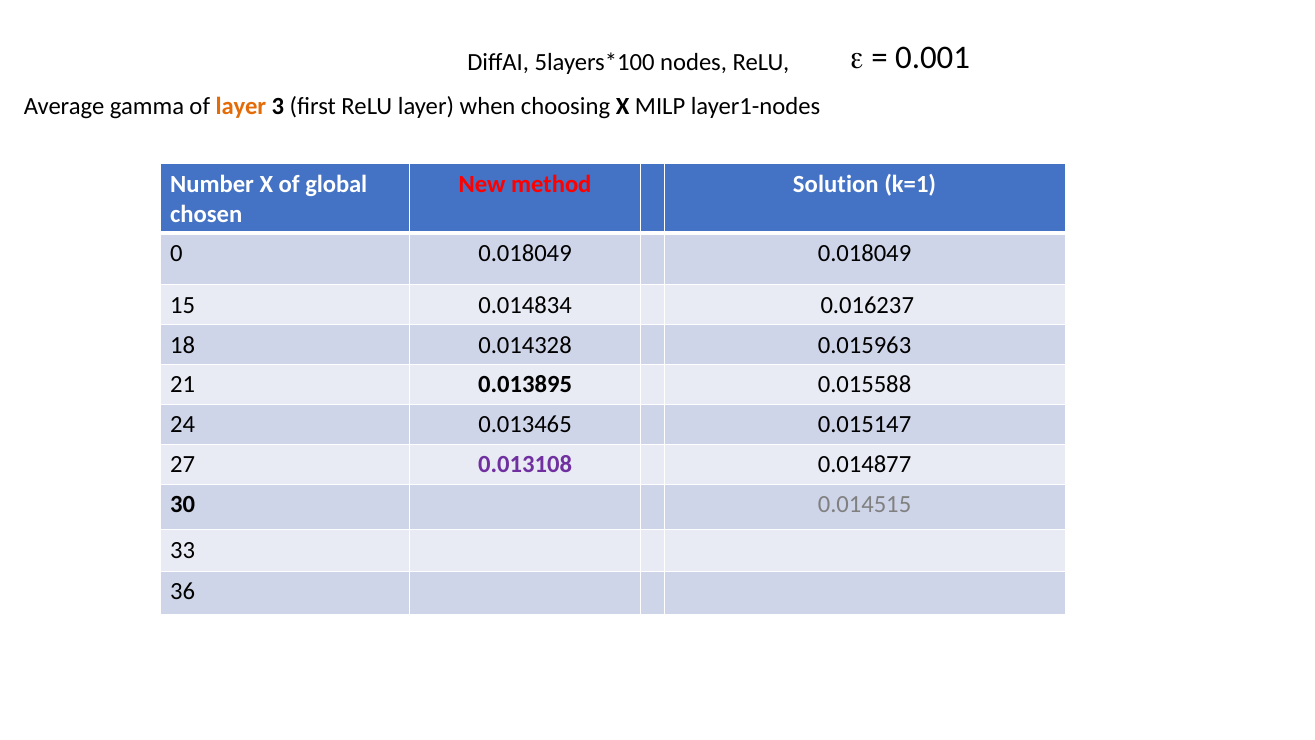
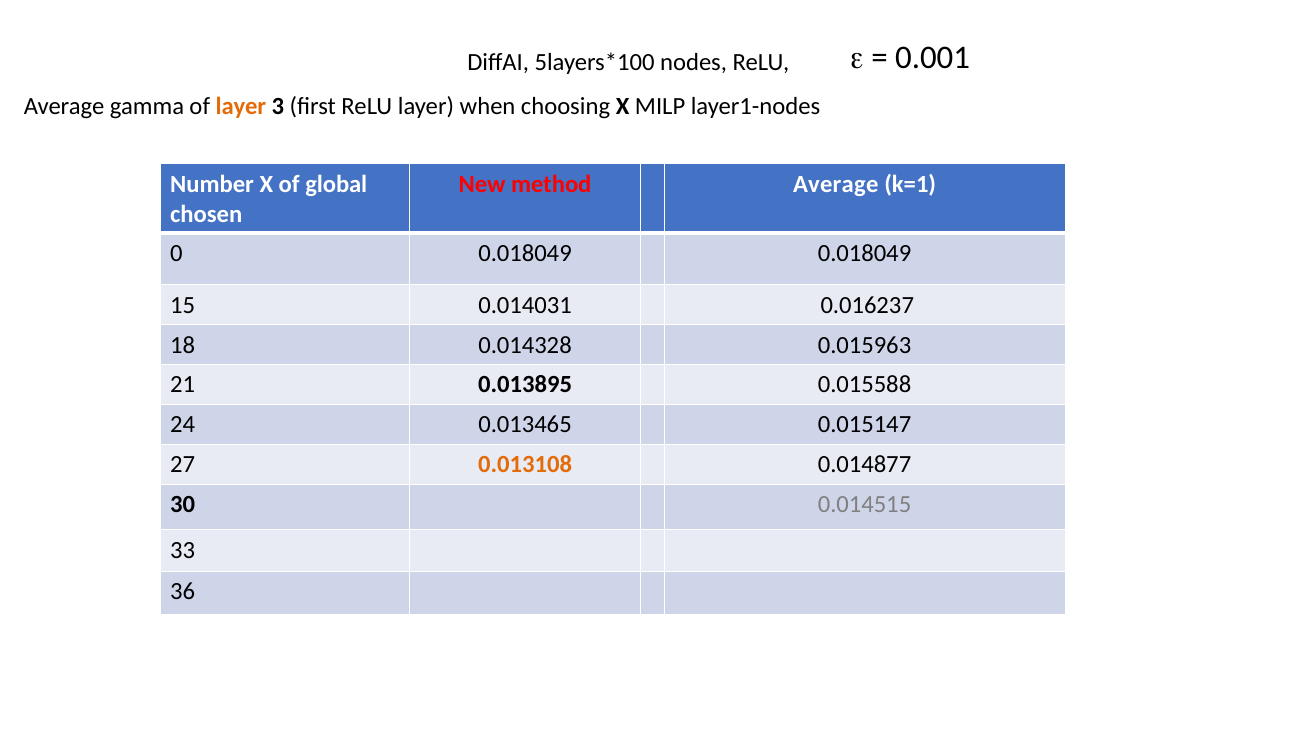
method Solution: Solution -> Average
0.014834: 0.014834 -> 0.014031
0.013108 colour: purple -> orange
